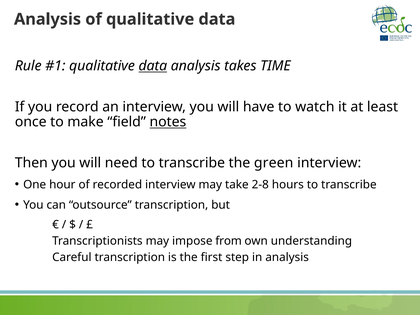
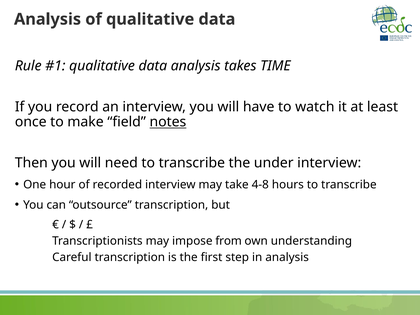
data at (153, 66) underline: present -> none
green: green -> under
2-8: 2-8 -> 4-8
